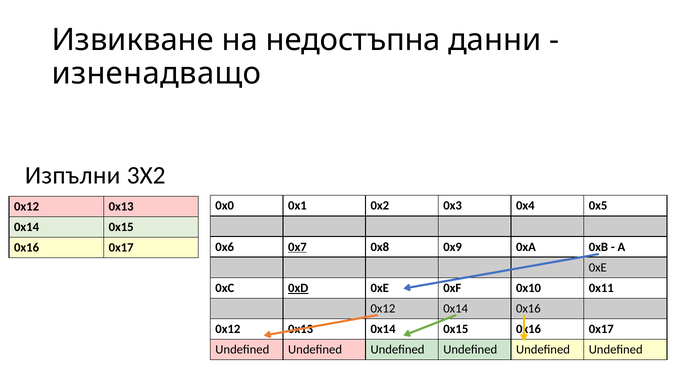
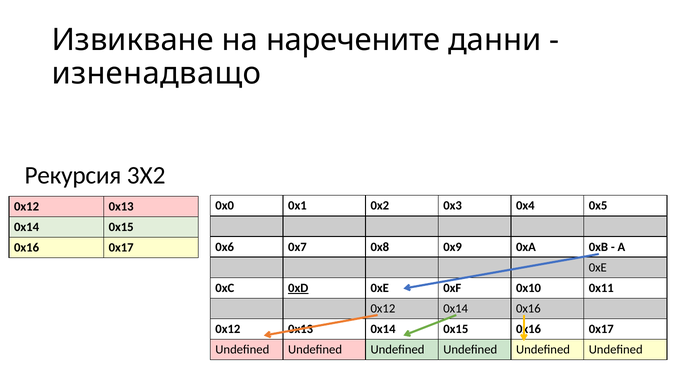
недостъпна: недостъпна -> наречените
Изпълни: Изпълни -> Рекурсия
0x7 underline: present -> none
